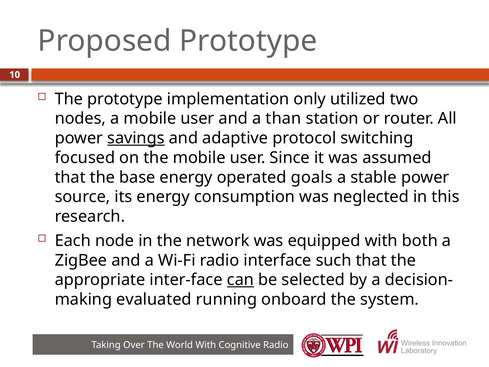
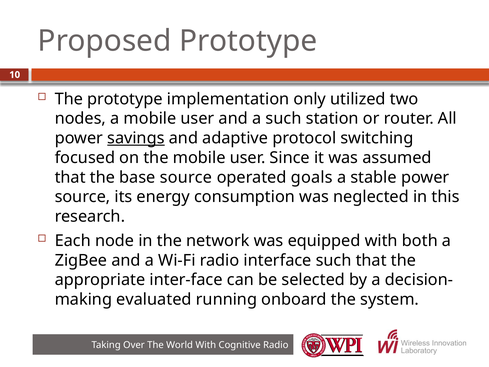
a than: than -> such
base energy: energy -> source
can underline: present -> none
